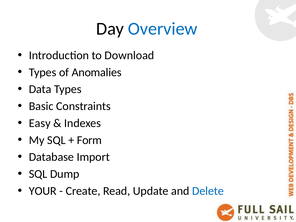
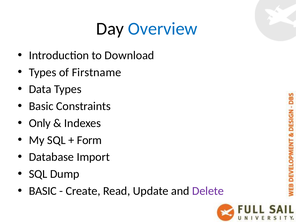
Anomalies: Anomalies -> Firstname
Easy: Easy -> Only
YOUR at (43, 191): YOUR -> BASIC
Delete colour: blue -> purple
